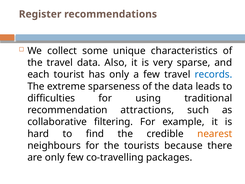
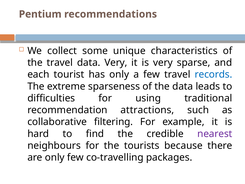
Register: Register -> Pentium
data Also: Also -> Very
nearest colour: orange -> purple
